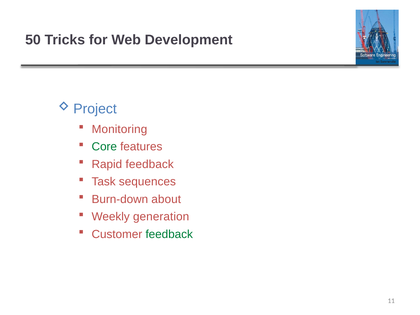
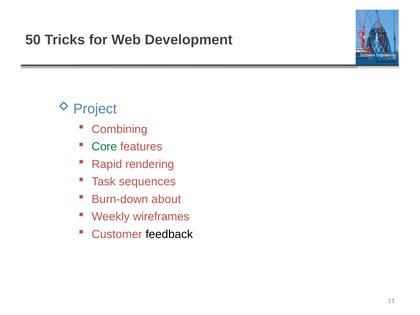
Monitoring: Monitoring -> Combining
Rapid feedback: feedback -> rendering
generation: generation -> wireframes
feedback at (169, 234) colour: green -> black
